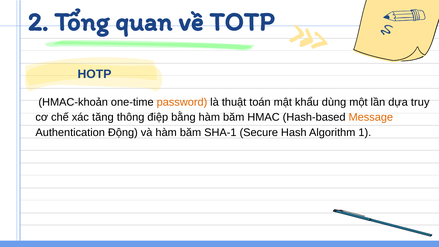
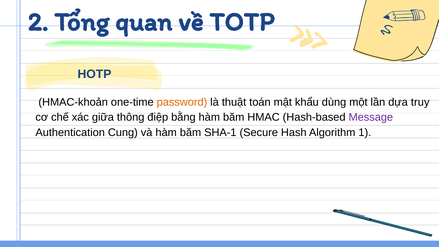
tăng: tăng -> giữa
Message colour: orange -> purple
Động: Động -> Cung
